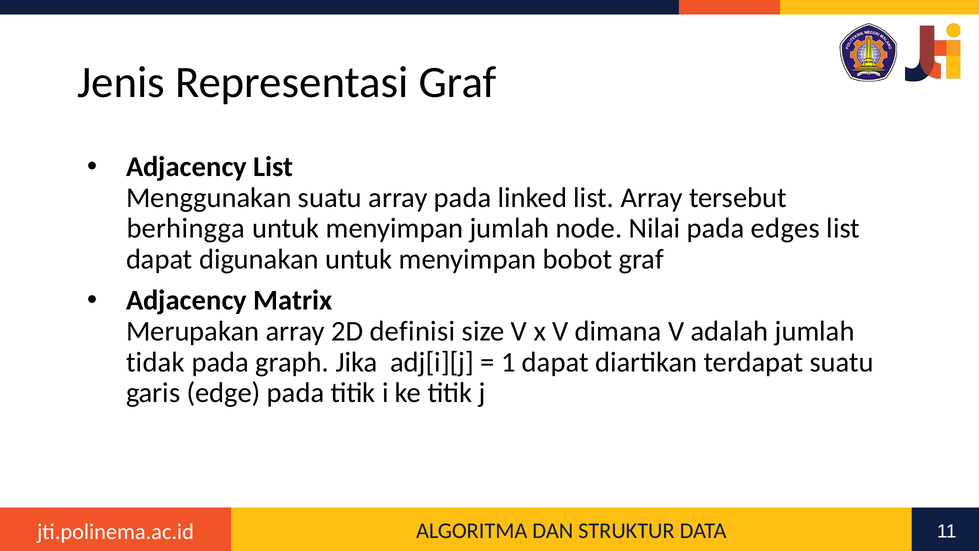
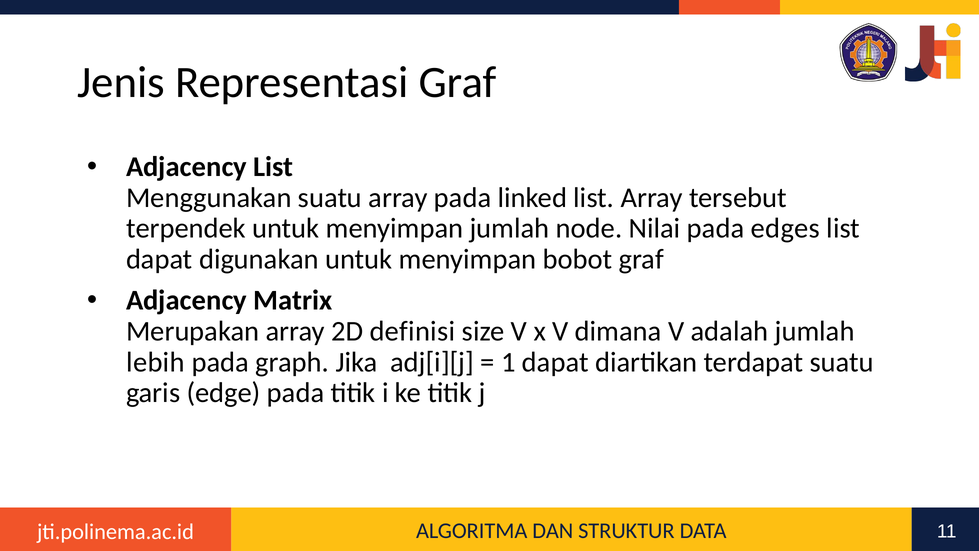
berhingga: berhingga -> terpendek
tidak: tidak -> lebih
